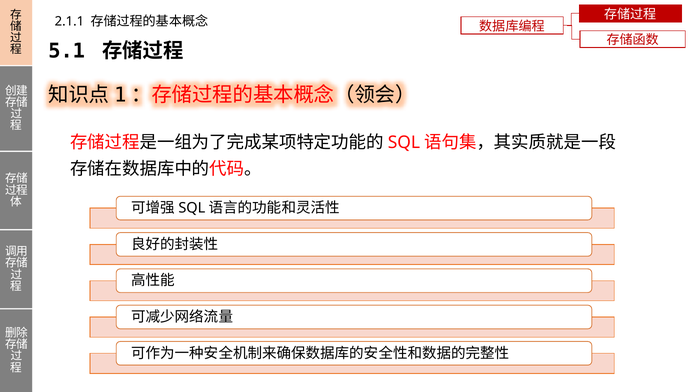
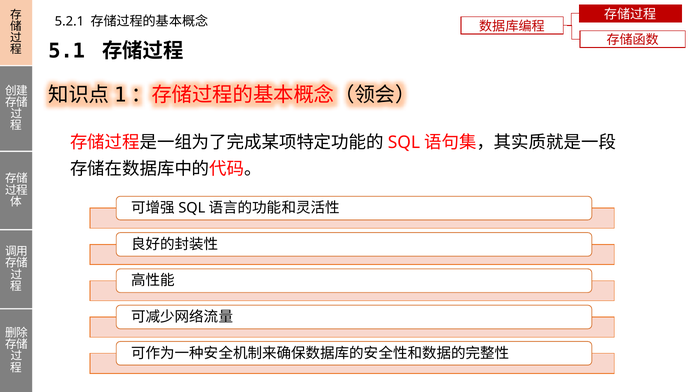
2.1.1: 2.1.1 -> 5.2.1
